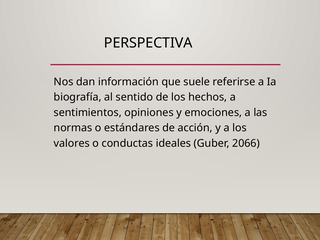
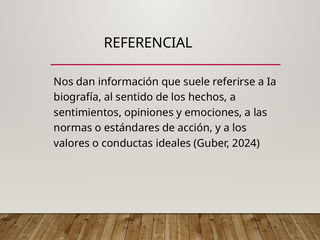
PERSPECTIVA: PERSPECTIVA -> REFERENCIAL
2066: 2066 -> 2024
